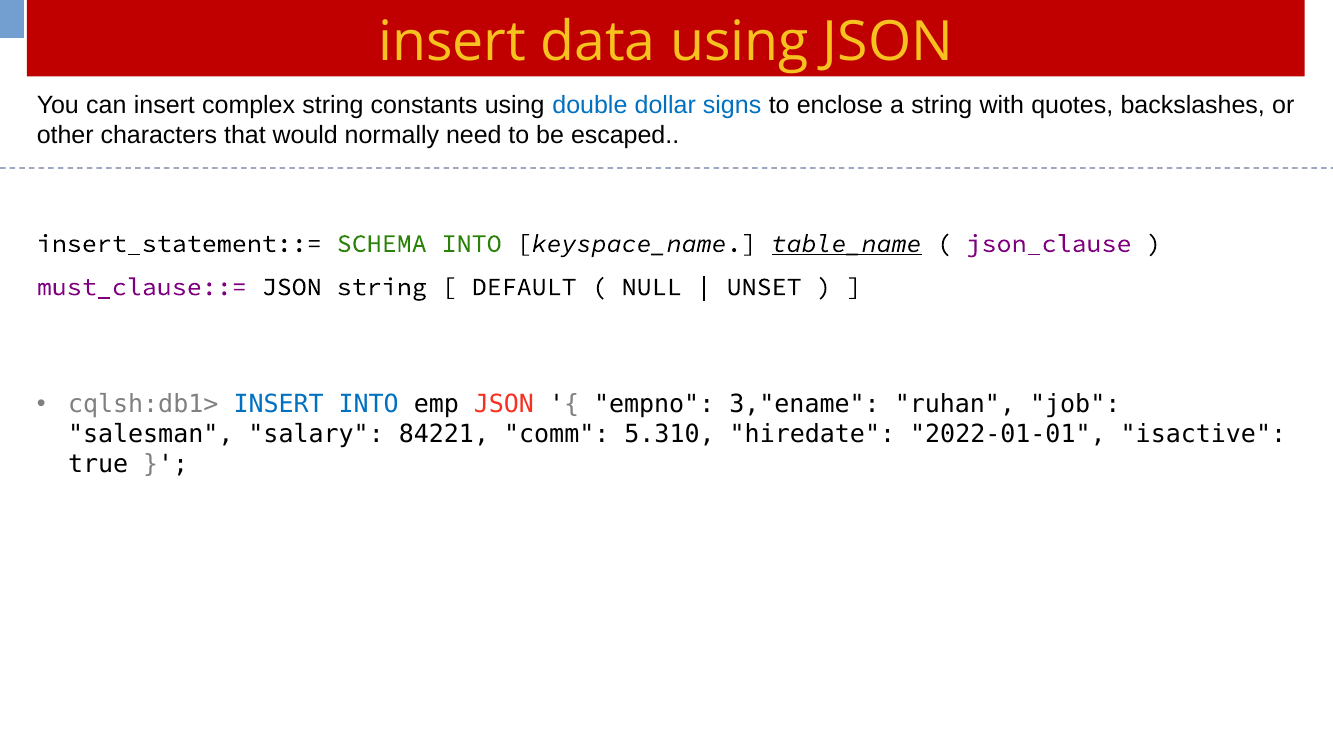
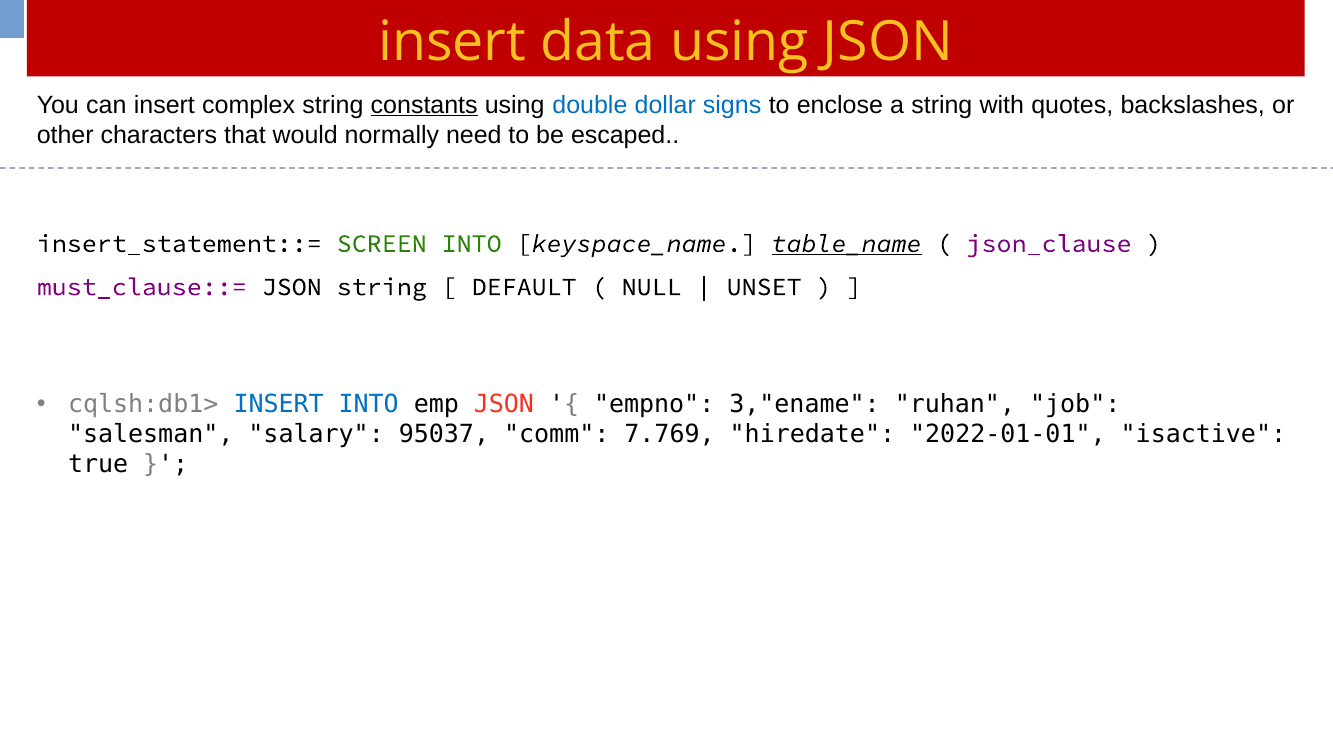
constants underline: none -> present
SCHEMA: SCHEMA -> SCREEN
84221: 84221 -> 95037
5.310: 5.310 -> 7.769
